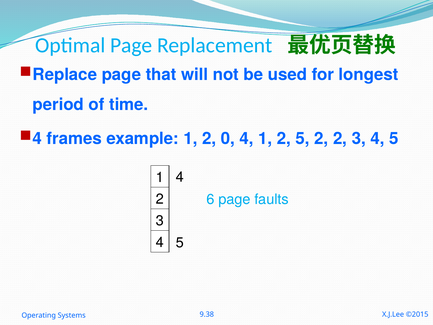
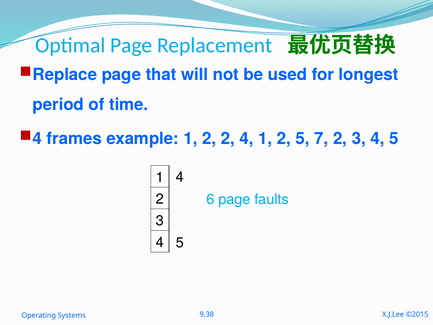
2 0: 0 -> 2
5 2: 2 -> 7
